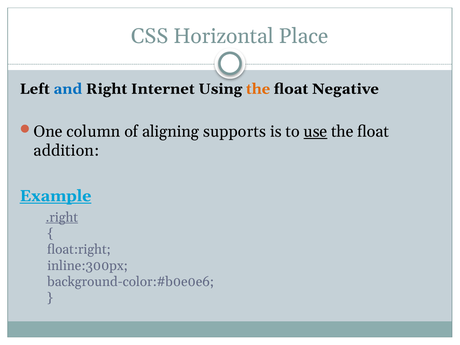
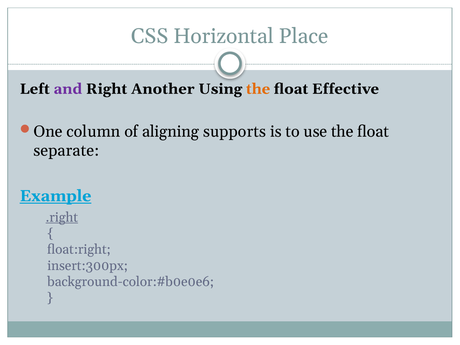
and colour: blue -> purple
Internet: Internet -> Another
Negative: Negative -> Effective
use underline: present -> none
addition: addition -> separate
inline:300px: inline:300px -> insert:300px
